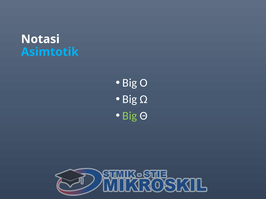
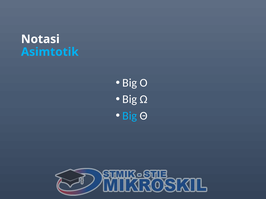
Big at (130, 116) colour: light green -> light blue
